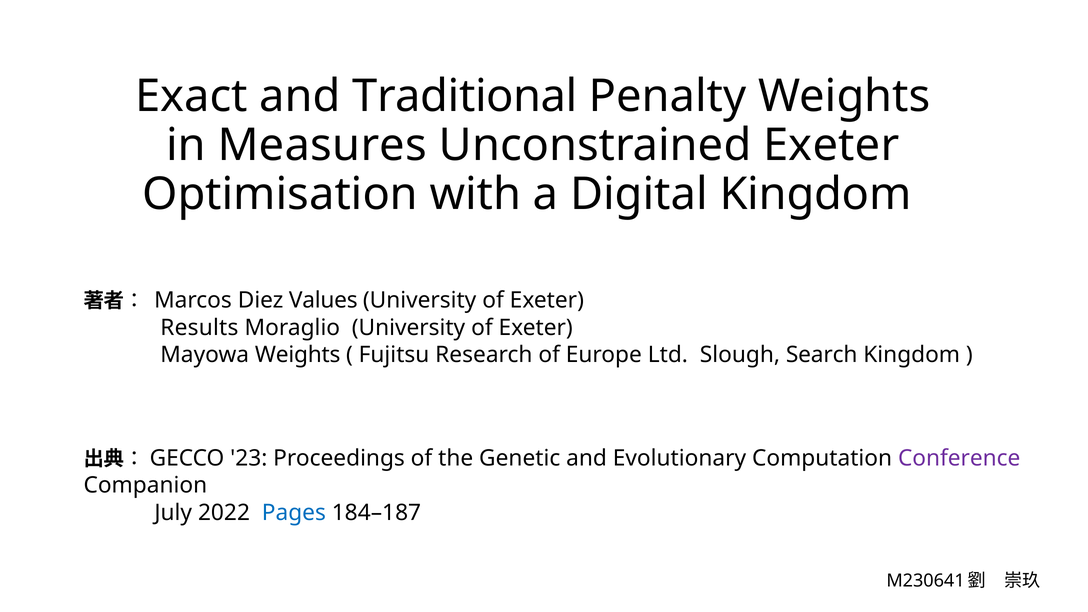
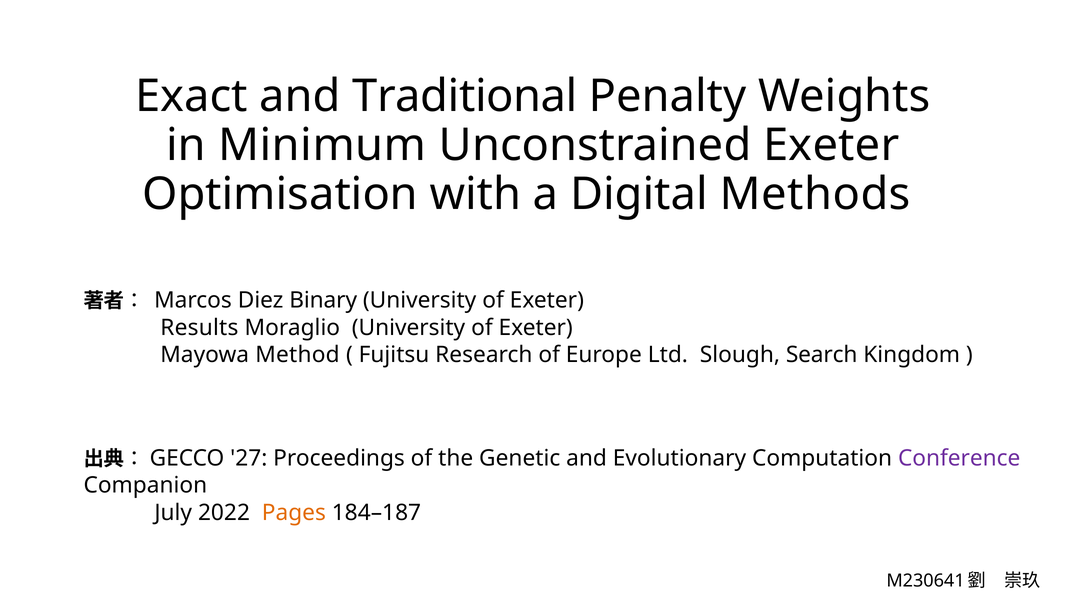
Measures: Measures -> Minimum
Digital Kingdom: Kingdom -> Methods
Values: Values -> Binary
Mayowa Weights: Weights -> Method
23: 23 -> 27
Pages colour: blue -> orange
